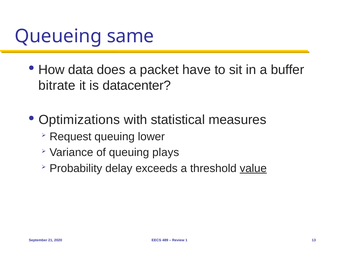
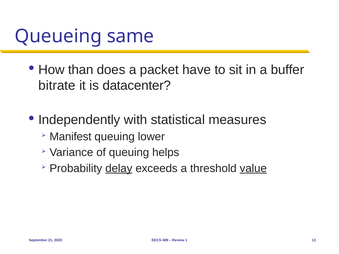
data: data -> than
Optimizations: Optimizations -> Independently
Request: Request -> Manifest
plays: plays -> helps
delay underline: none -> present
